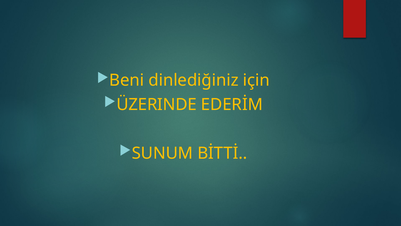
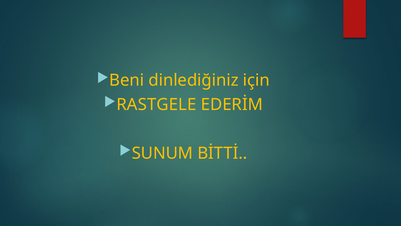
ÜZERINDE: ÜZERINDE -> RASTGELE
